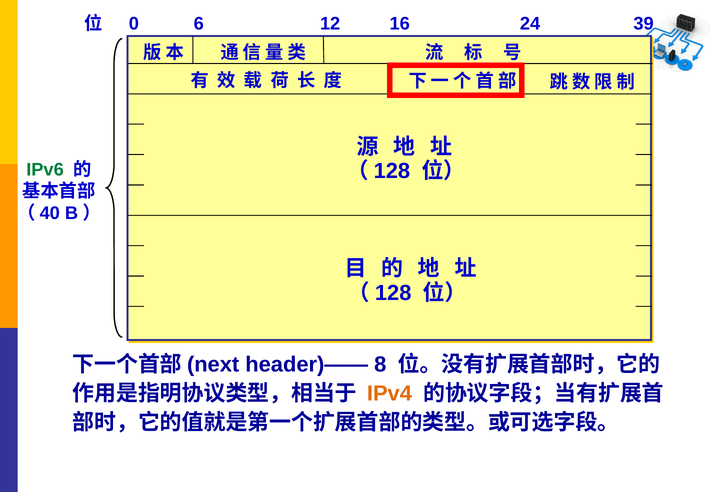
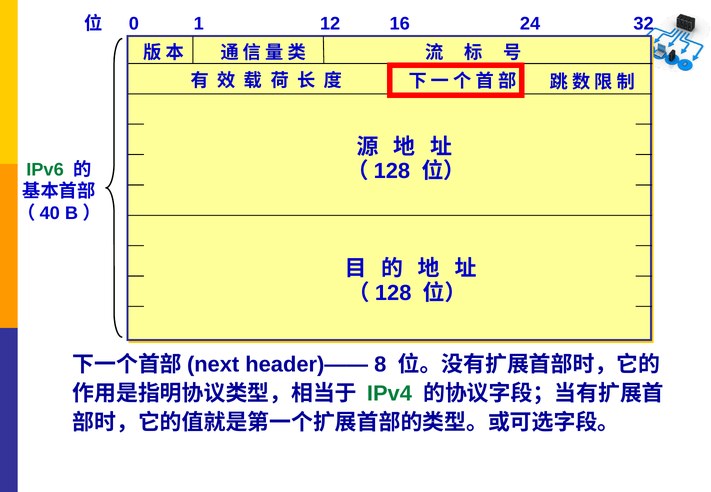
6: 6 -> 1
39: 39 -> 32
IPv4 colour: orange -> green
